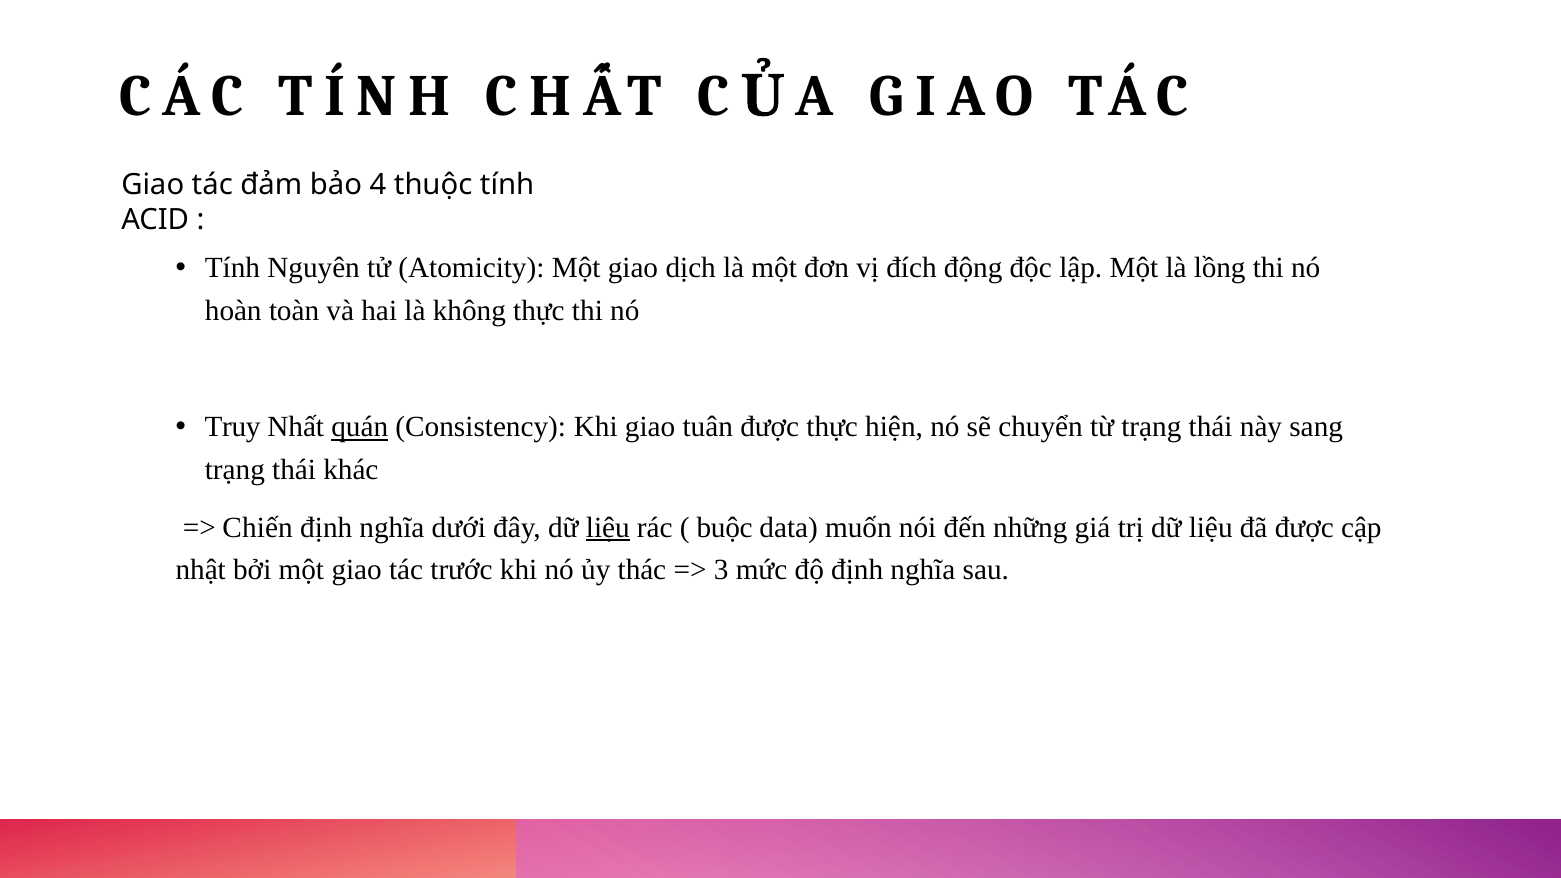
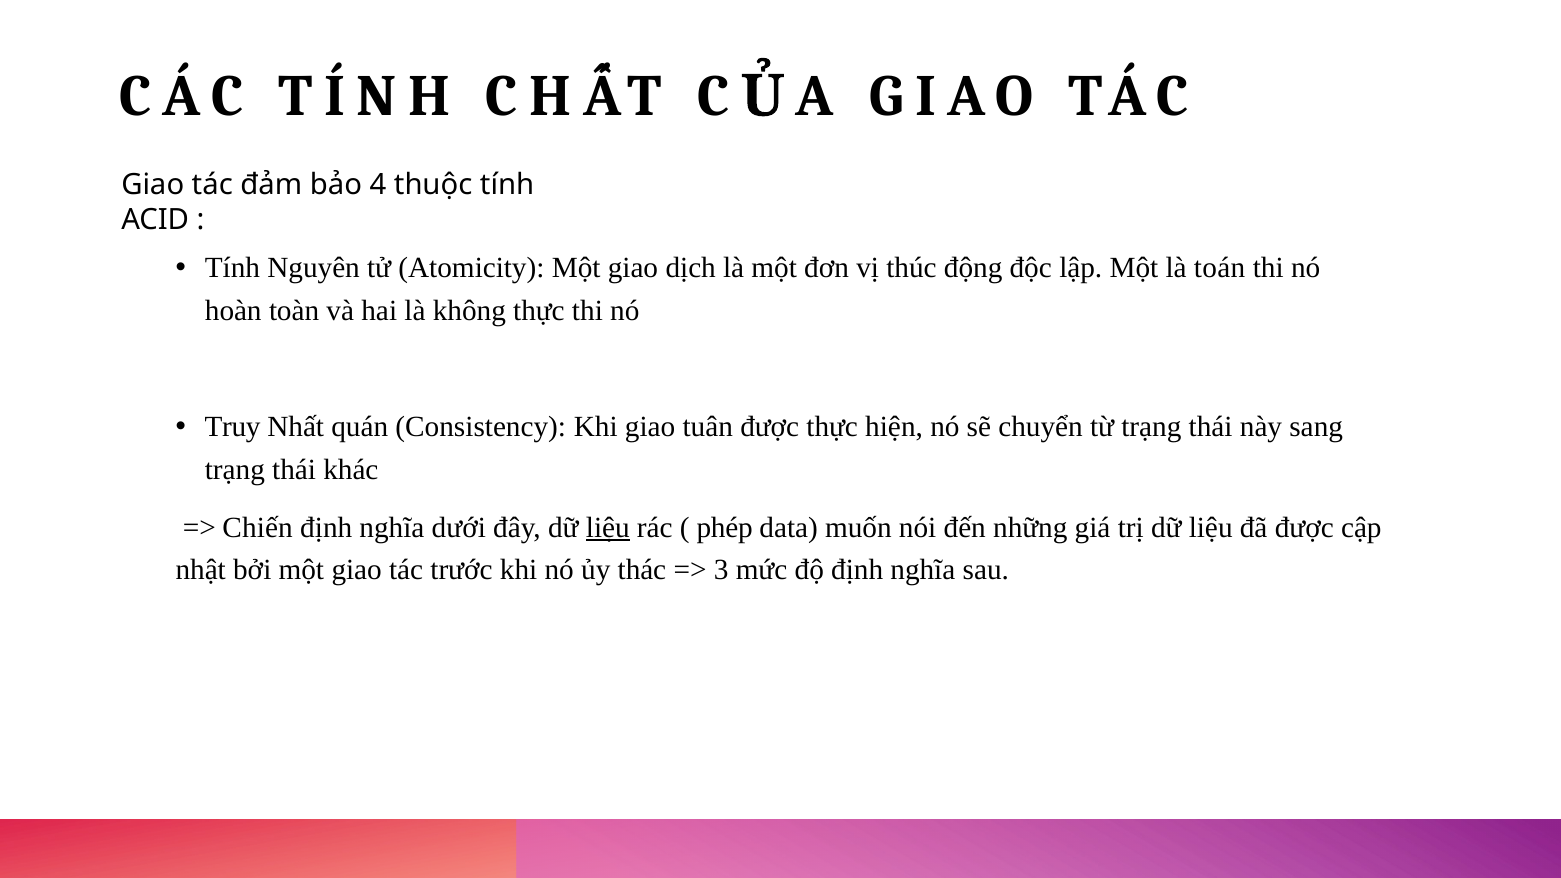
đích: đích -> thúc
lồng: lồng -> toán
quán underline: present -> none
buộc: buộc -> phép
